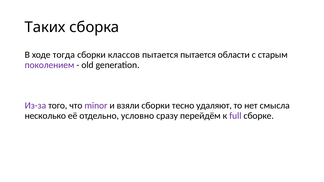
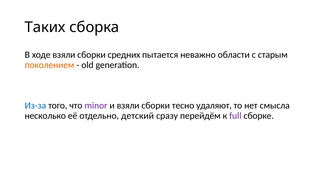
ходе тогда: тогда -> взяли
классов: классов -> средних
пытается пытается: пытается -> неважно
поколением colour: purple -> orange
Из-за colour: purple -> blue
условно: условно -> детский
